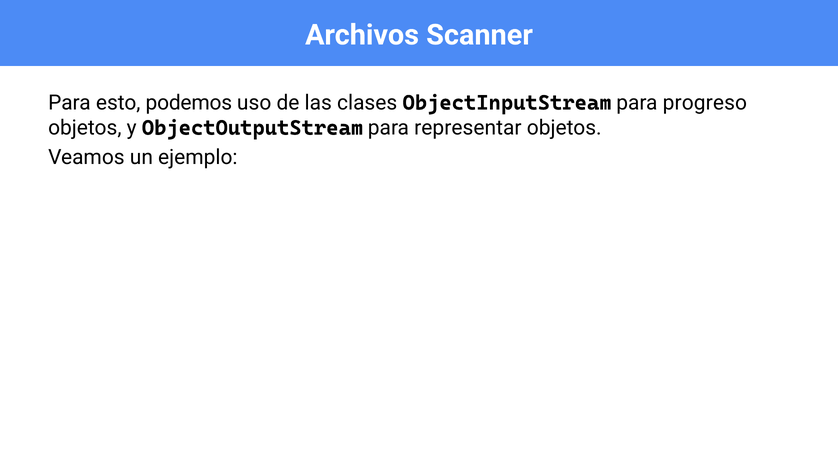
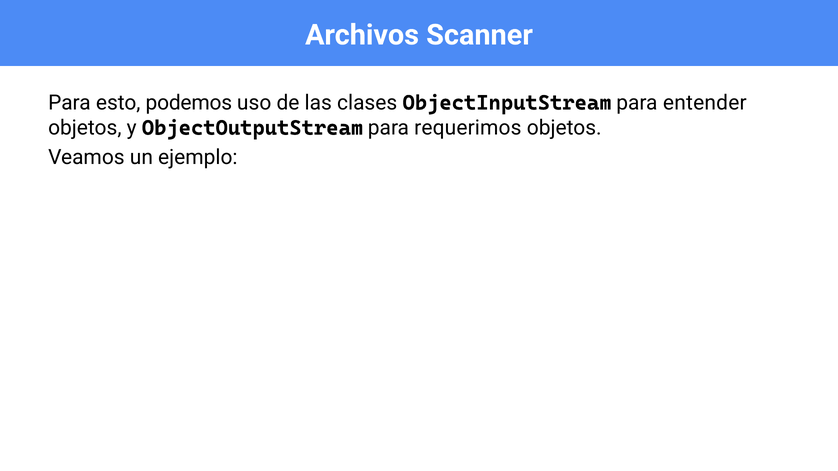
progreso: progreso -> entender
representar: representar -> requerimos
